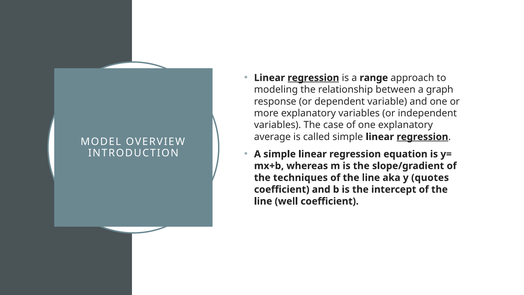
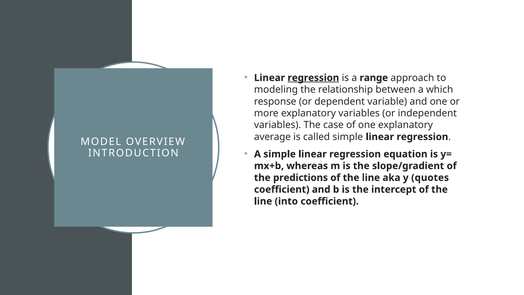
graph: graph -> which
regression at (422, 137) underline: present -> none
techniques: techniques -> predictions
well: well -> into
